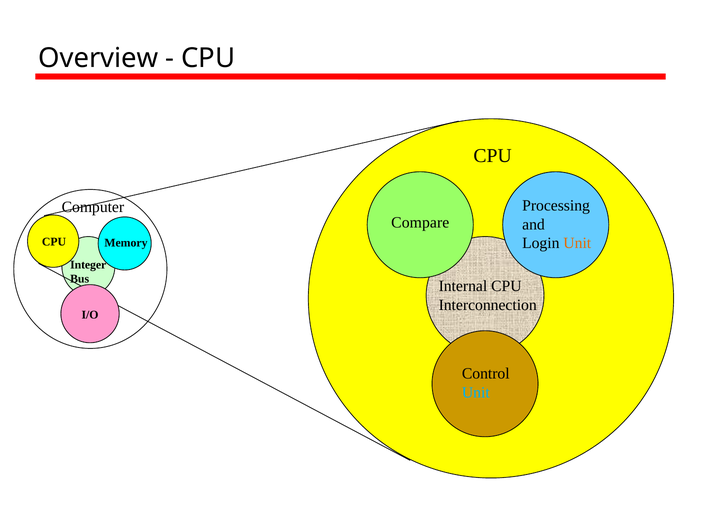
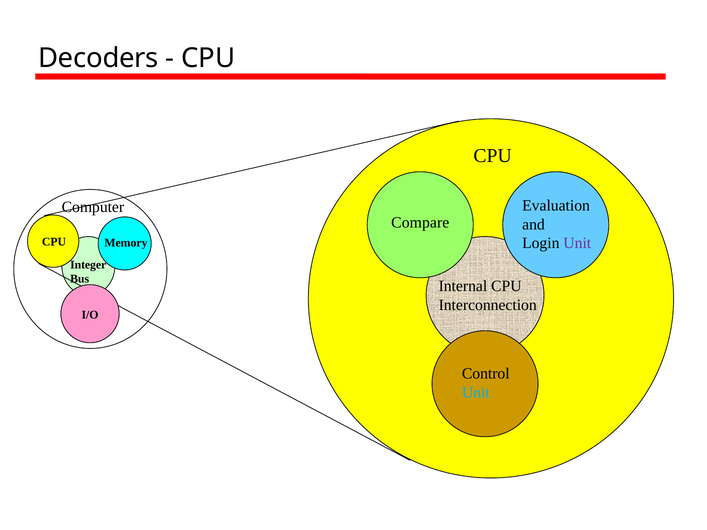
Overview: Overview -> Decoders
Processing: Processing -> Evaluation
Unit at (577, 243) colour: orange -> purple
